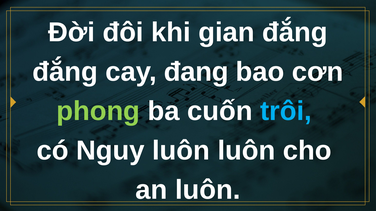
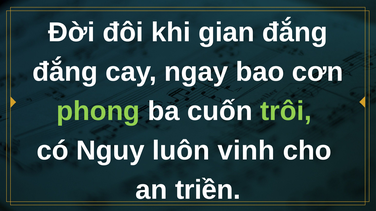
đang: đang -> ngay
trôi colour: light blue -> light green
luôn luôn: luôn -> vinh
an luôn: luôn -> triền
